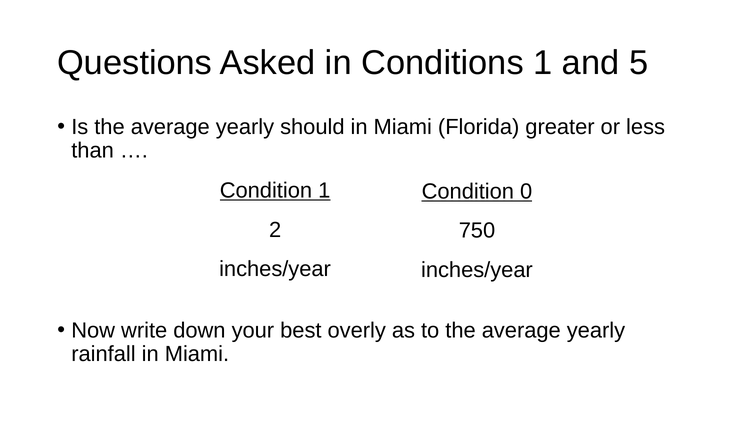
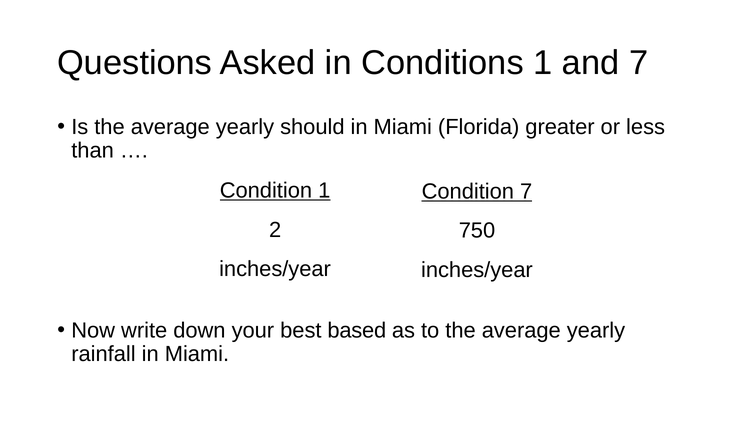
and 5: 5 -> 7
Condition 0: 0 -> 7
overly: overly -> based
